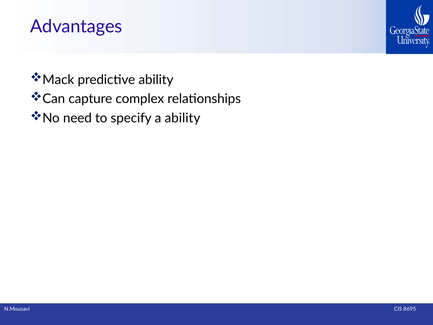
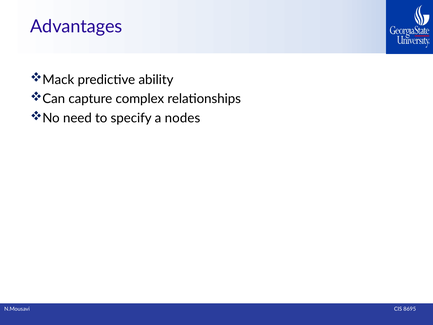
a ability: ability -> nodes
